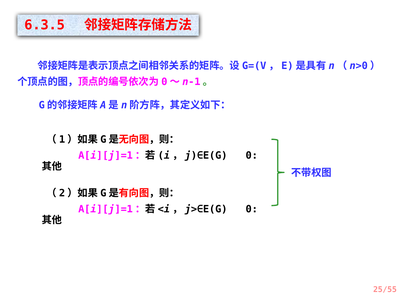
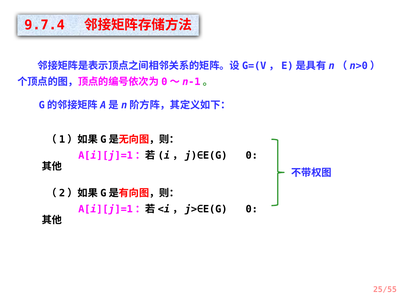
6.3.5: 6.3.5 -> 9.7.4
